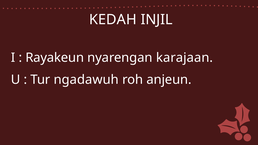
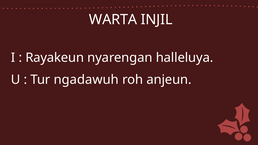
KEDAH: KEDAH -> WARTA
karajaan: karajaan -> halleluya
